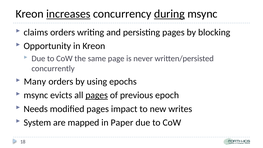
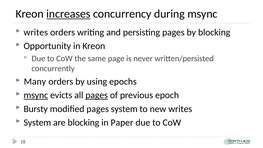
during underline: present -> none
claims at (36, 32): claims -> writes
msync at (36, 95) underline: none -> present
Needs: Needs -> Bursty
pages impact: impact -> system
are mapped: mapped -> blocking
